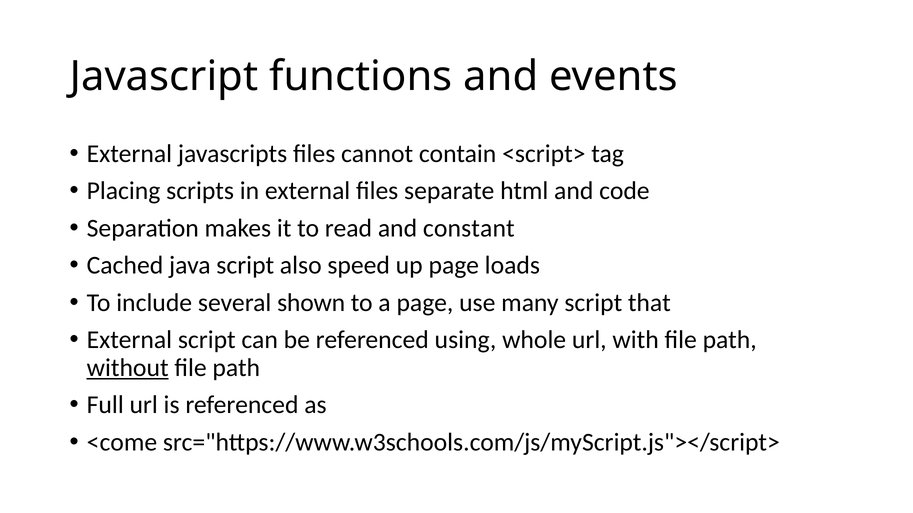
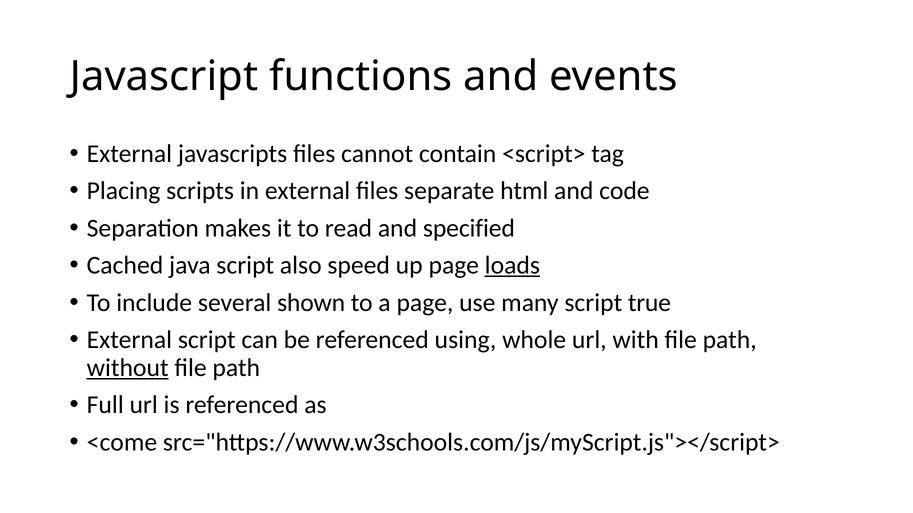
constant: constant -> specified
loads underline: none -> present
that: that -> true
